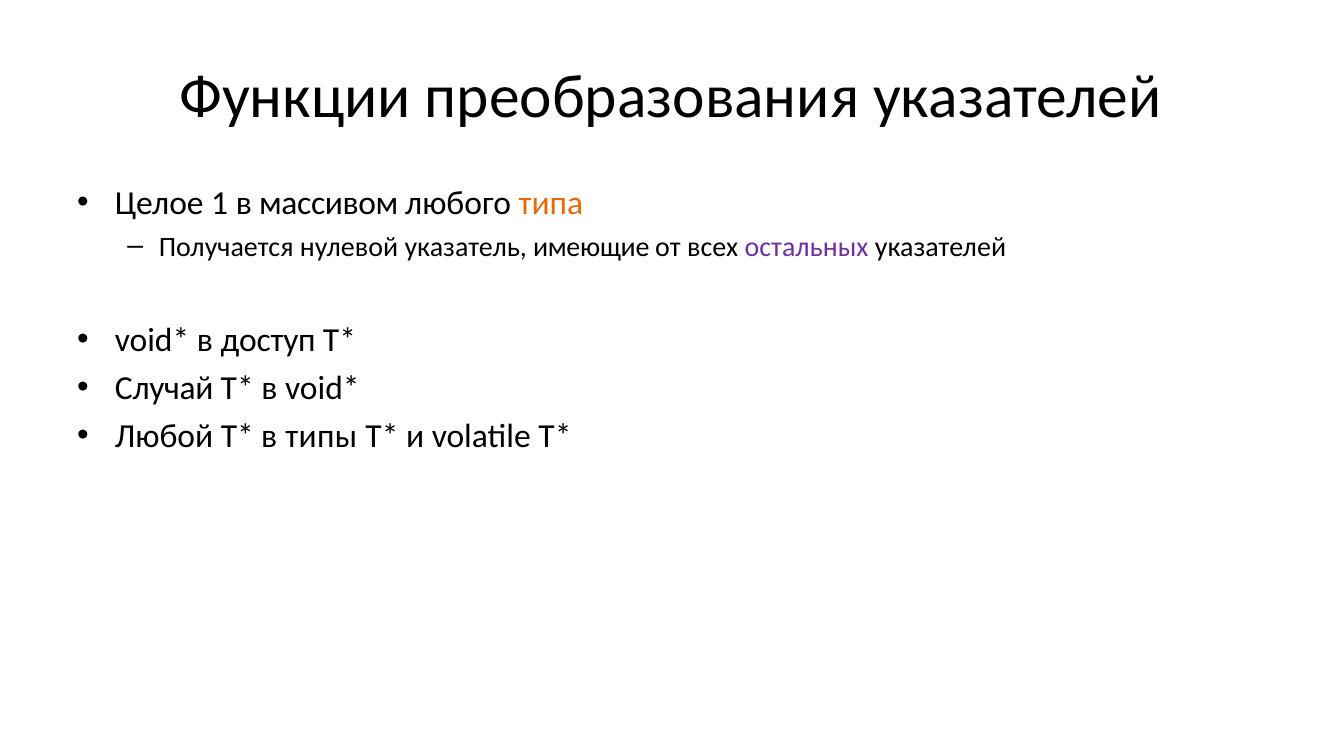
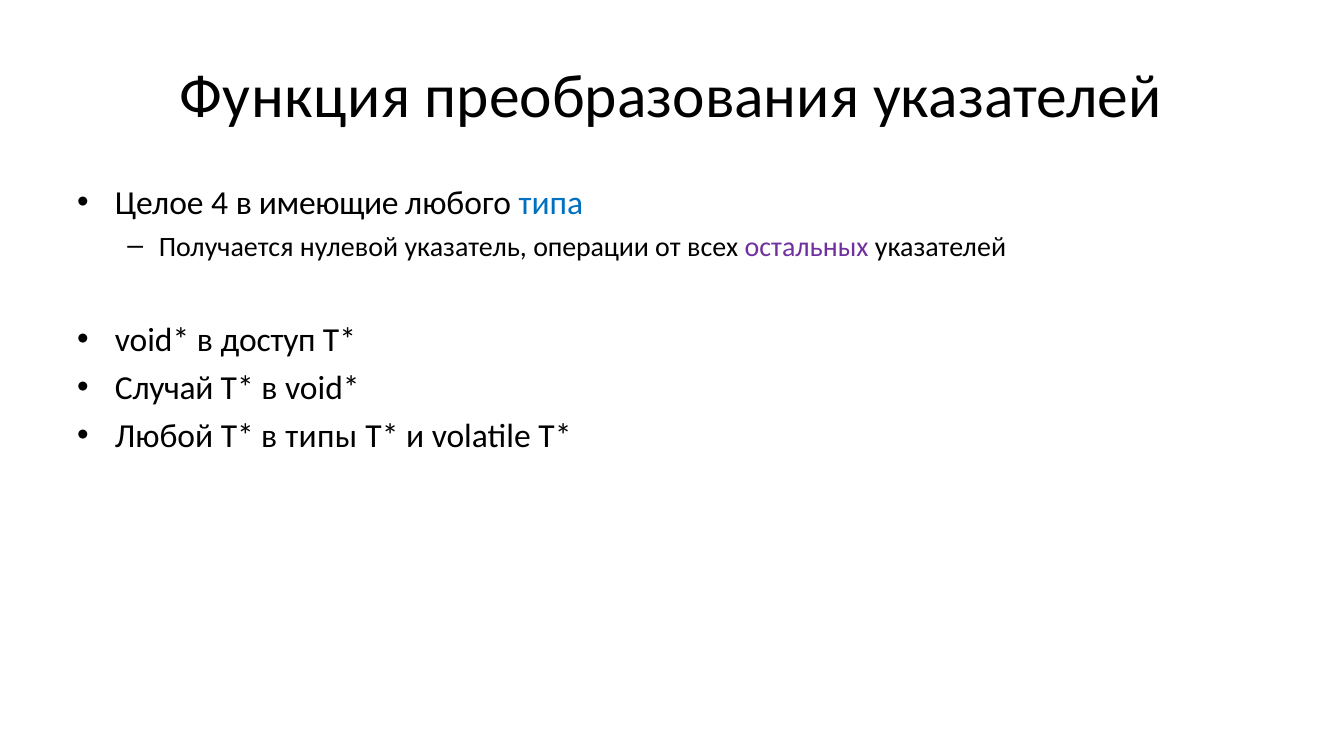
Функции: Функции -> Функция
1: 1 -> 4
массивом: массивом -> имеющие
типа colour: orange -> blue
имеющие: имеющие -> операции
